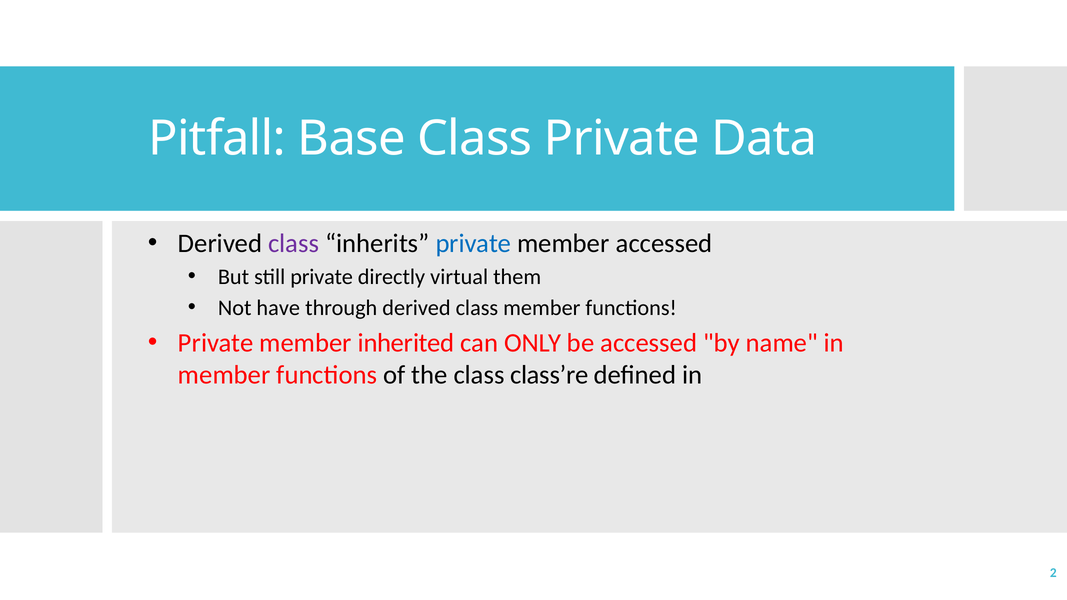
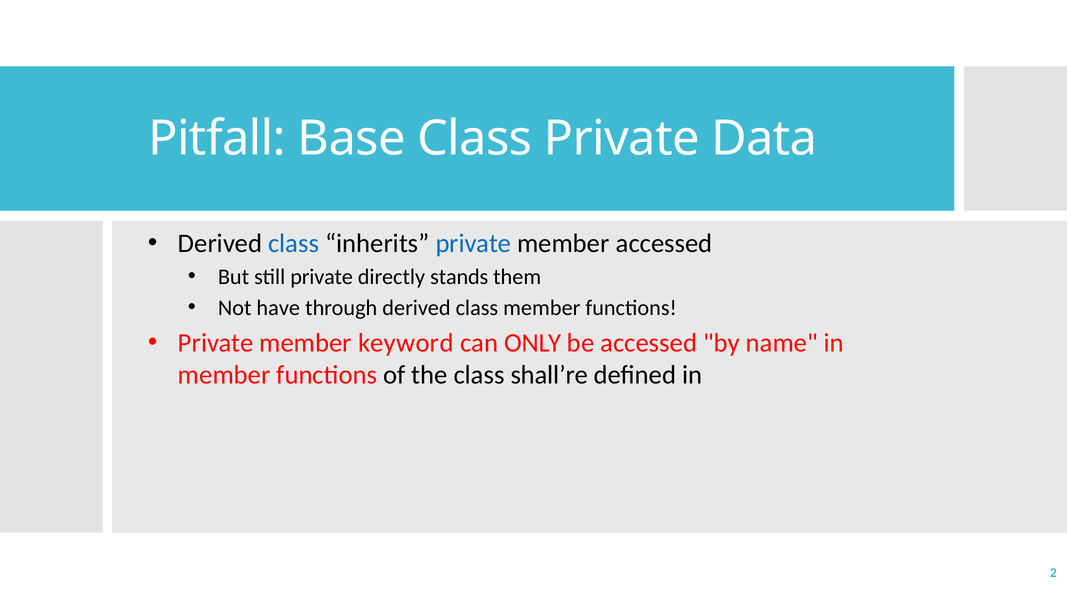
class at (294, 243) colour: purple -> blue
virtual: virtual -> stands
inherited: inherited -> keyword
class’re: class’re -> shall’re
